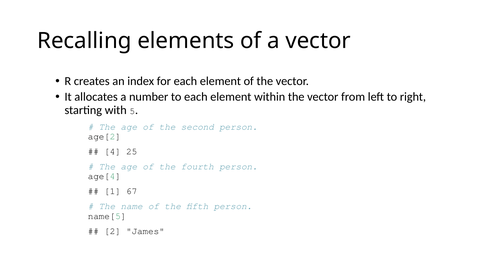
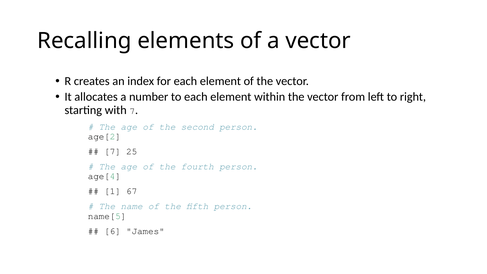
with 5: 5 -> 7
4 at (113, 151): 4 -> 7
2: 2 -> 6
